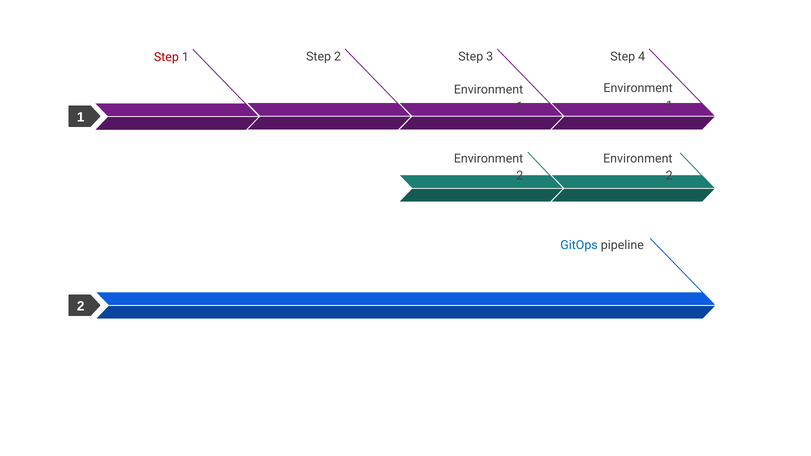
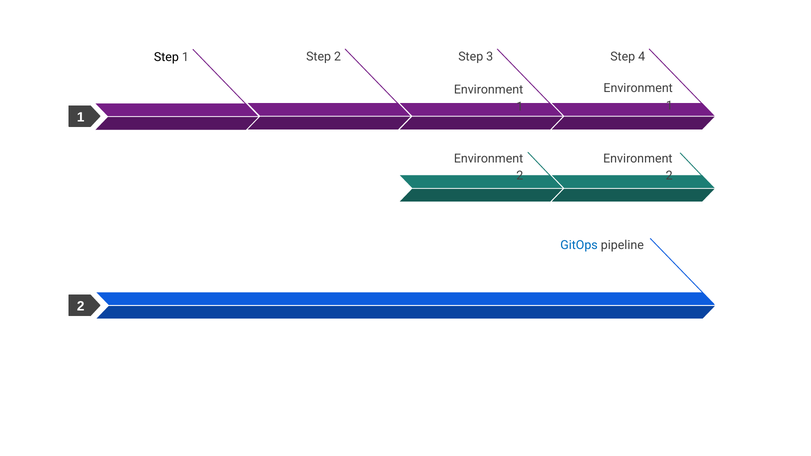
Step at (166, 57) colour: red -> black
